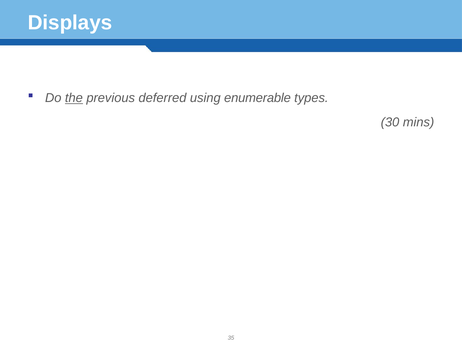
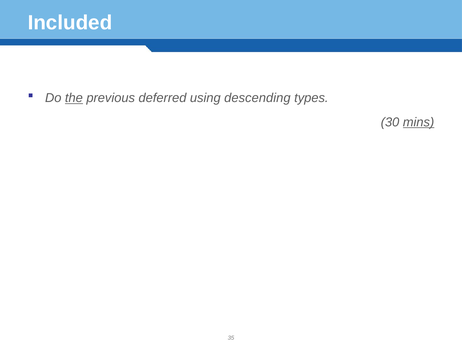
Displays: Displays -> Included
enumerable: enumerable -> descending
mins underline: none -> present
